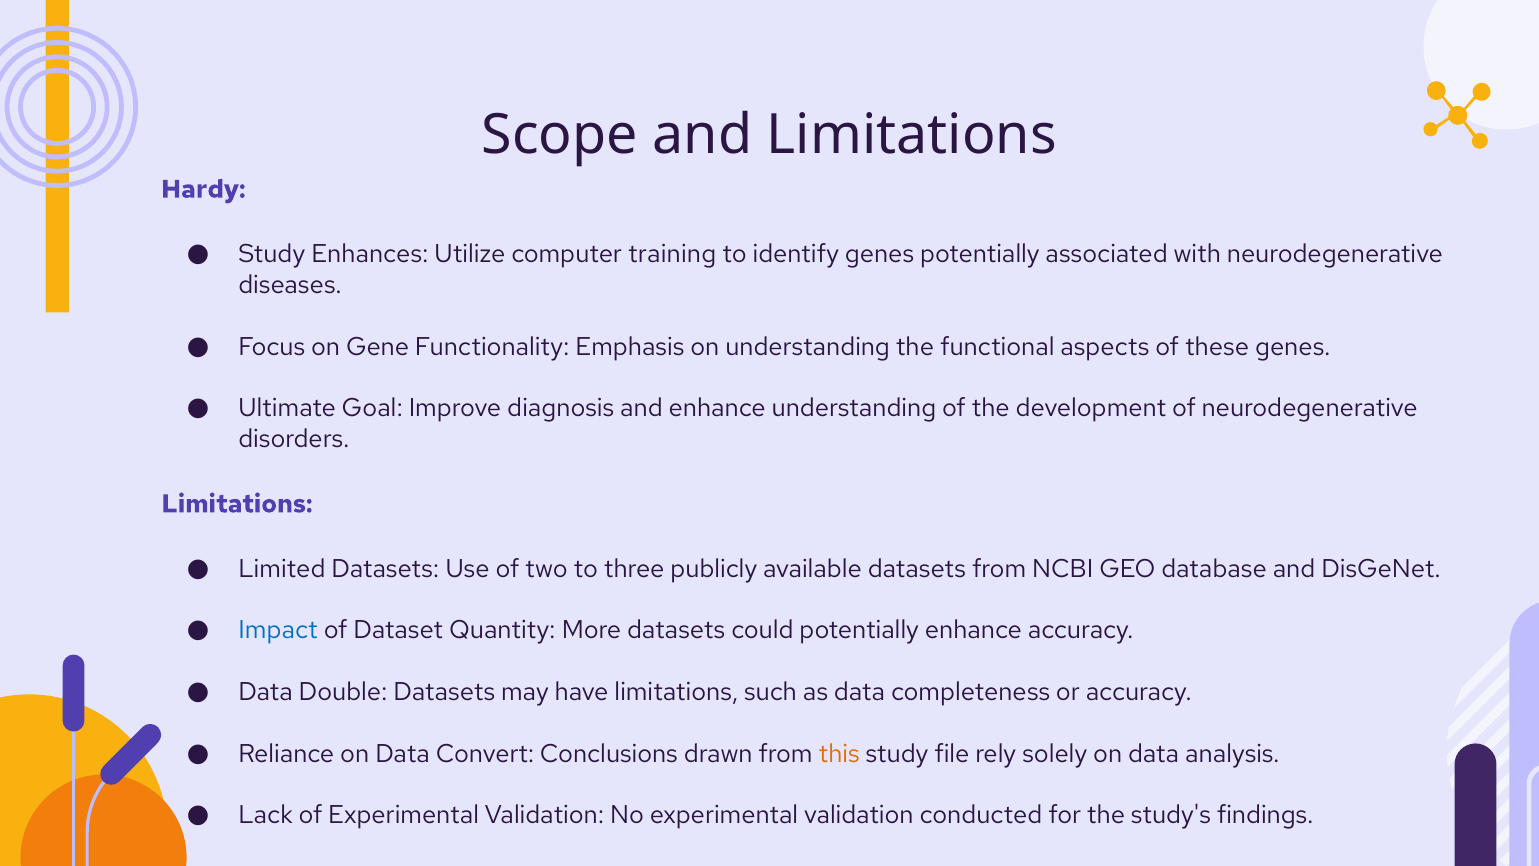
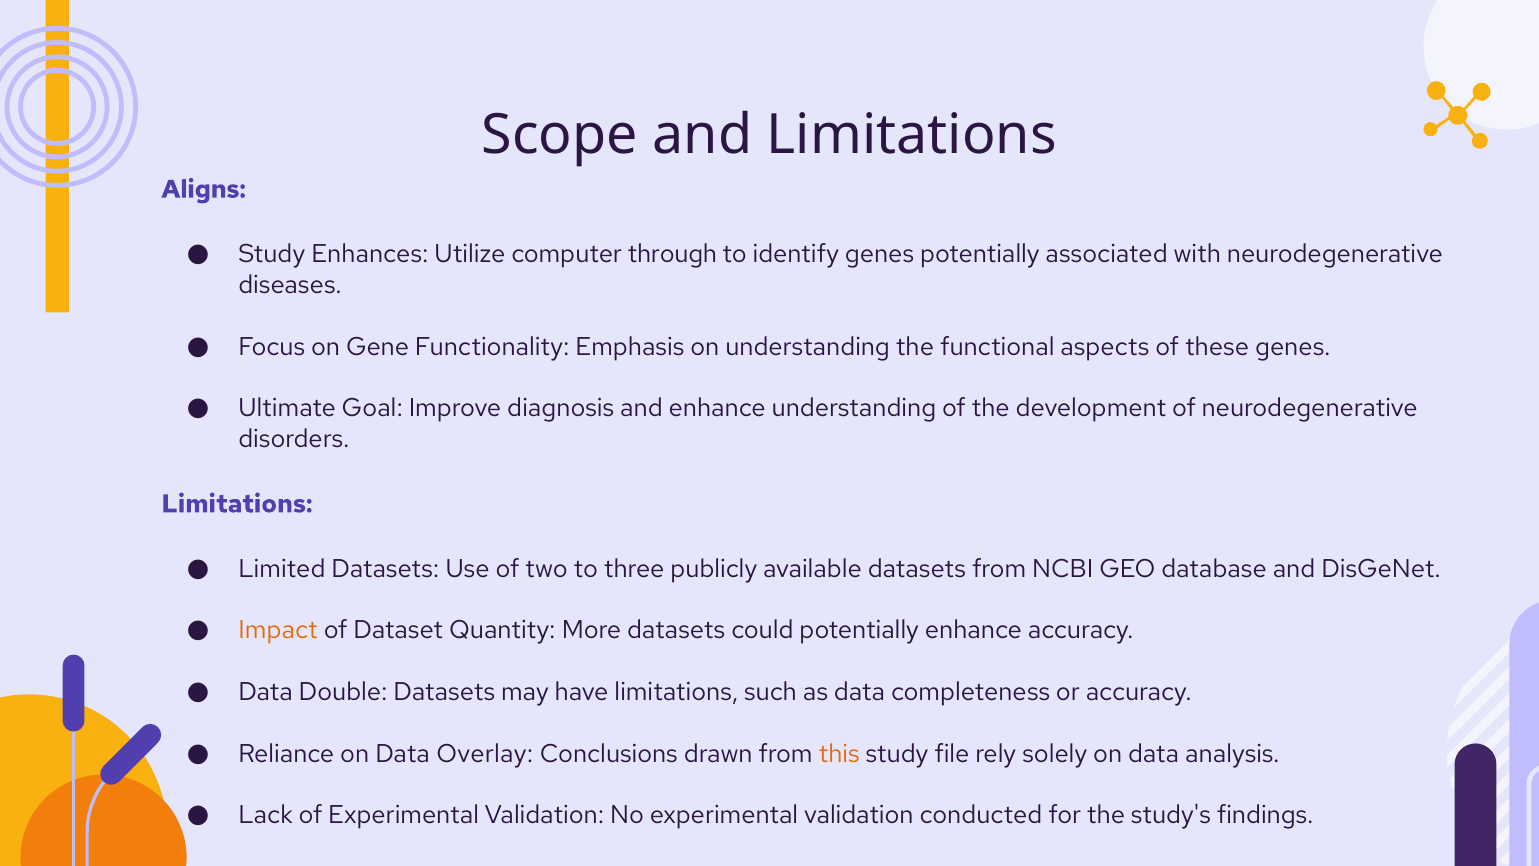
Hardy: Hardy -> Aligns
training: training -> through
Impact colour: blue -> orange
Convert: Convert -> Overlay
